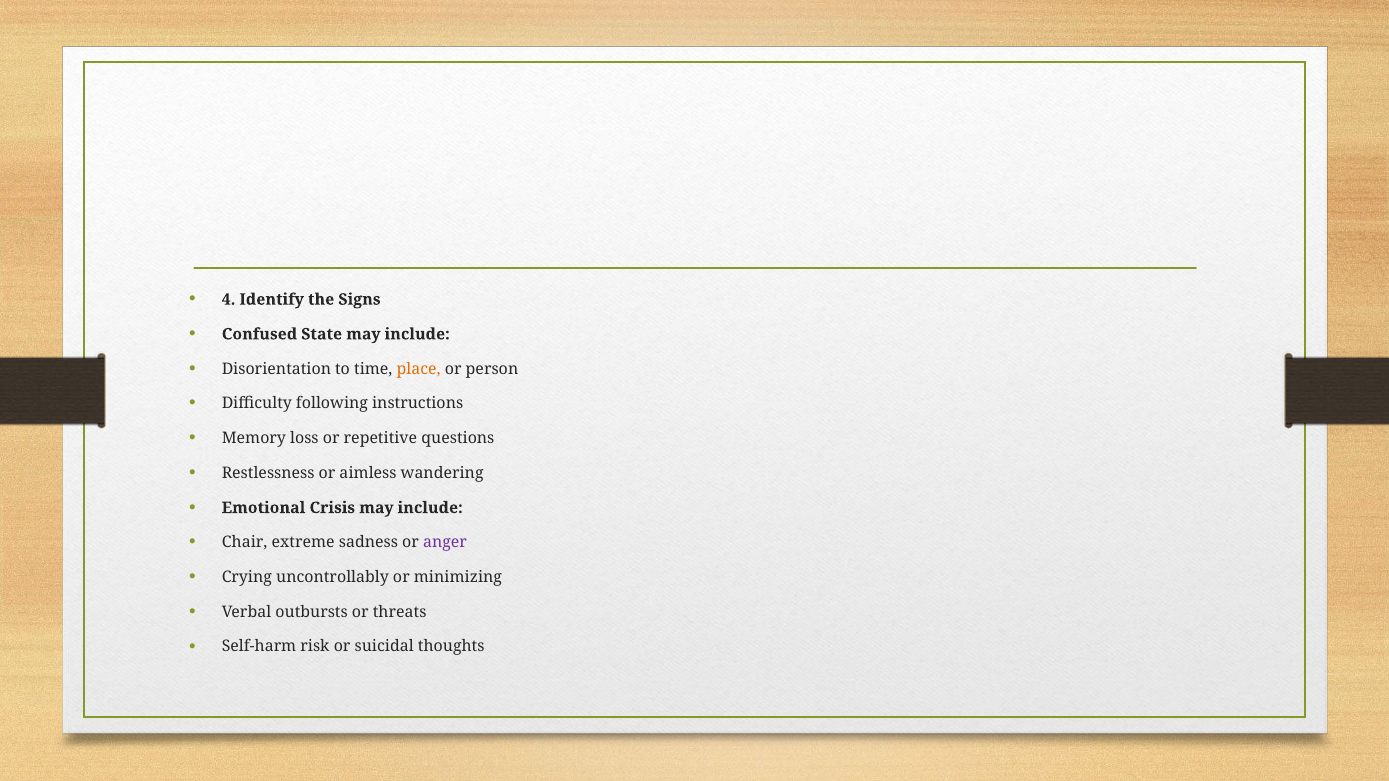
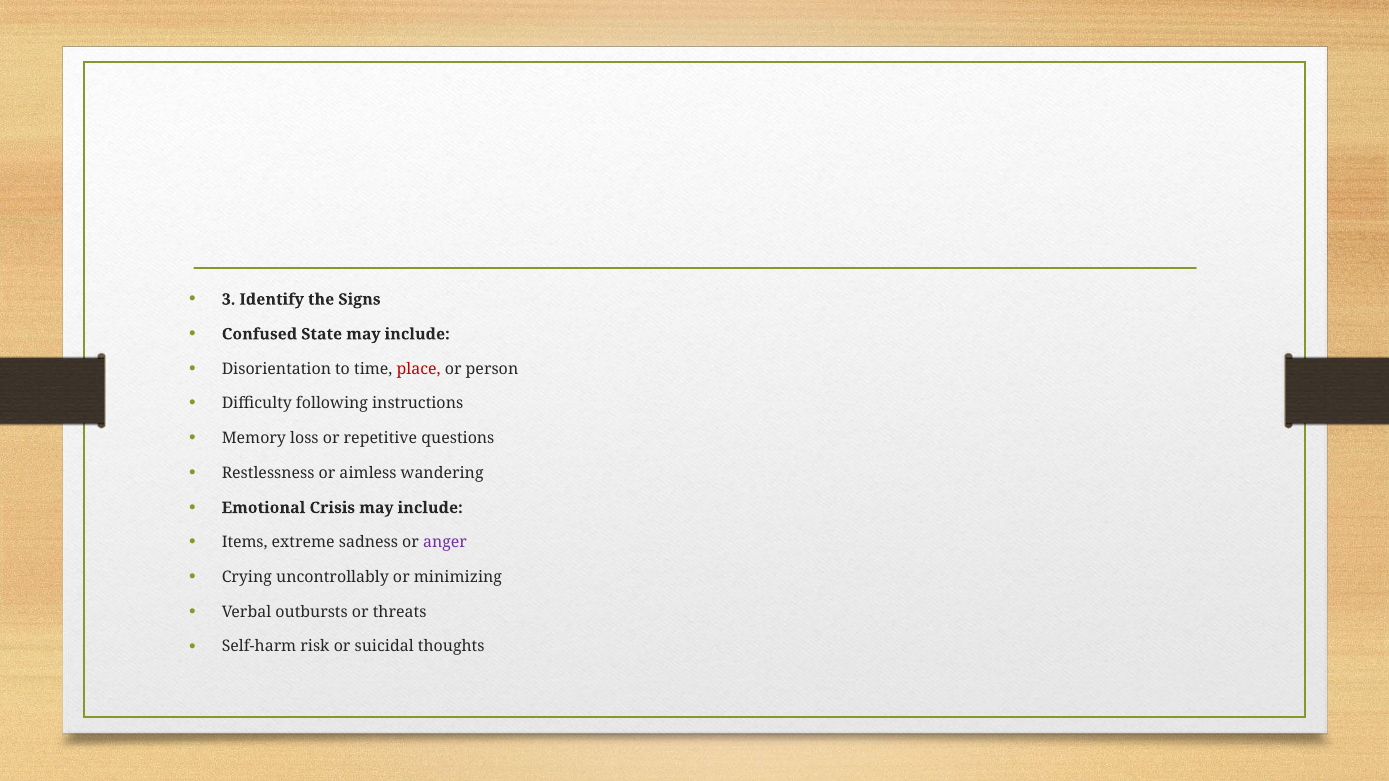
4: 4 -> 3
place colour: orange -> red
Chair: Chair -> Items
